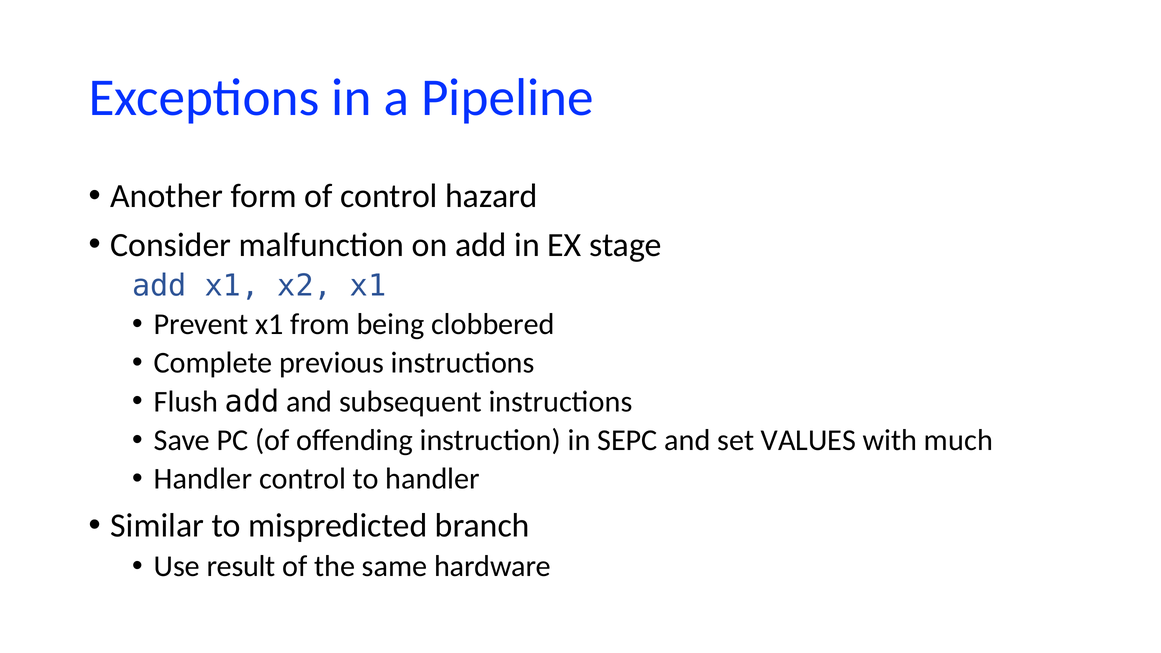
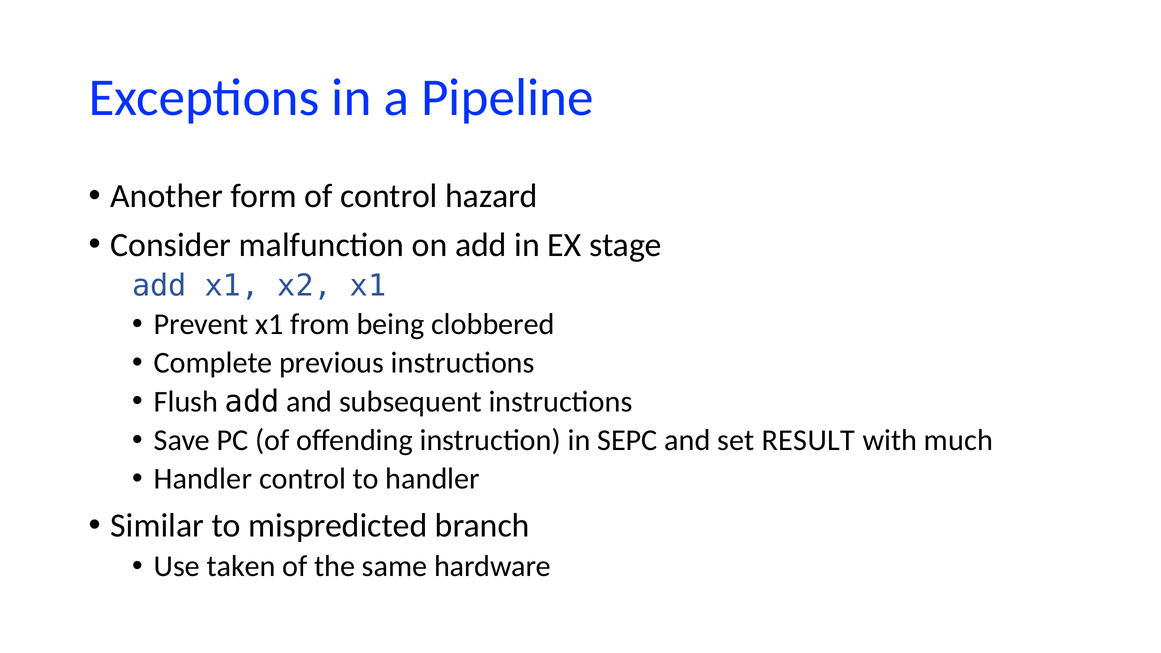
VALUES: VALUES -> RESULT
result: result -> taken
